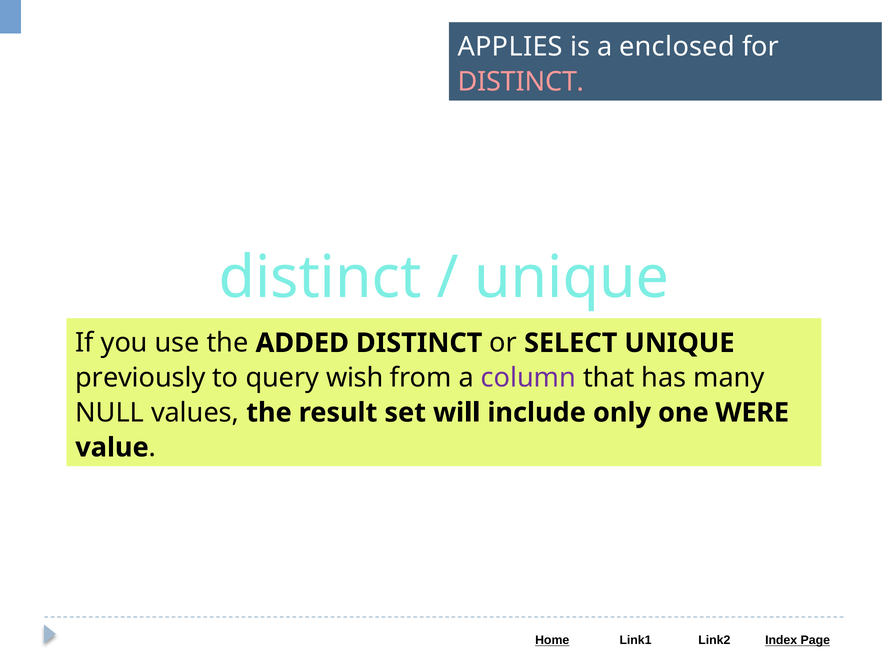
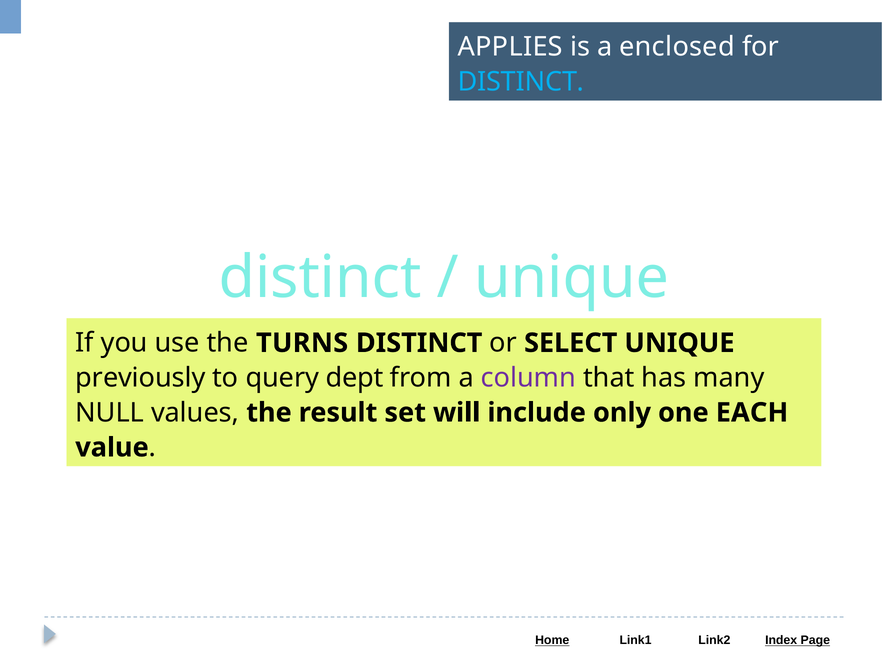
DISTINCT at (521, 82) colour: pink -> light blue
ADDED: ADDED -> TURNS
wish: wish -> dept
WERE: WERE -> EACH
